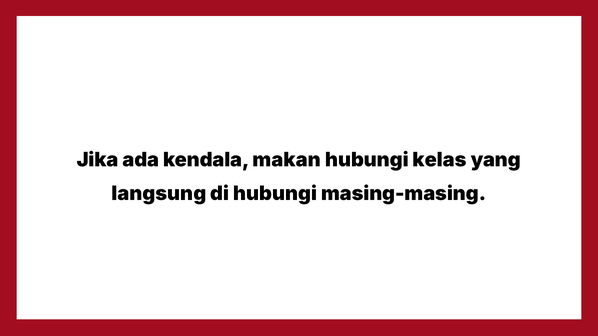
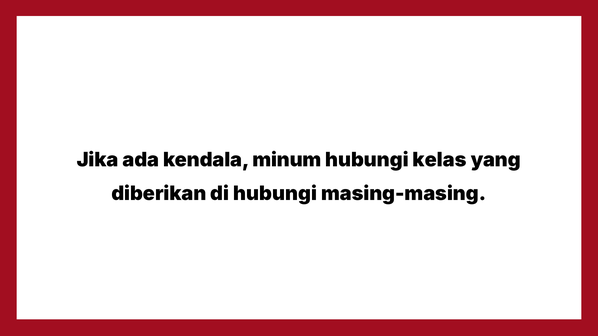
makan: makan -> minum
langsung: langsung -> diberikan
